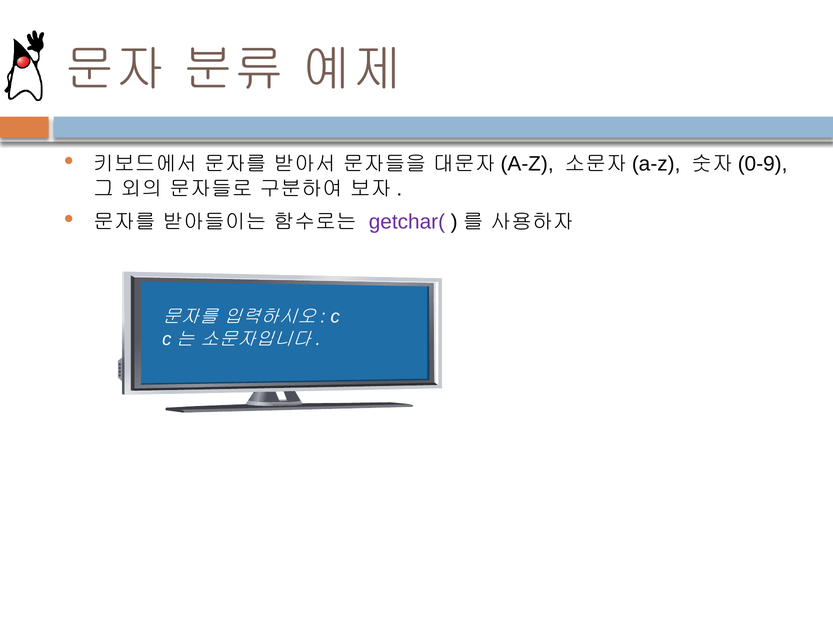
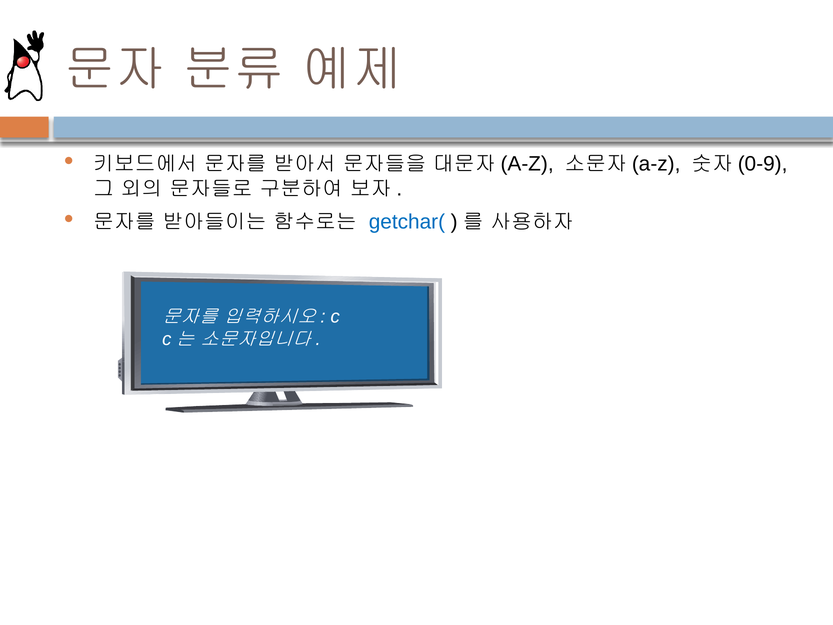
getchar( colour: purple -> blue
